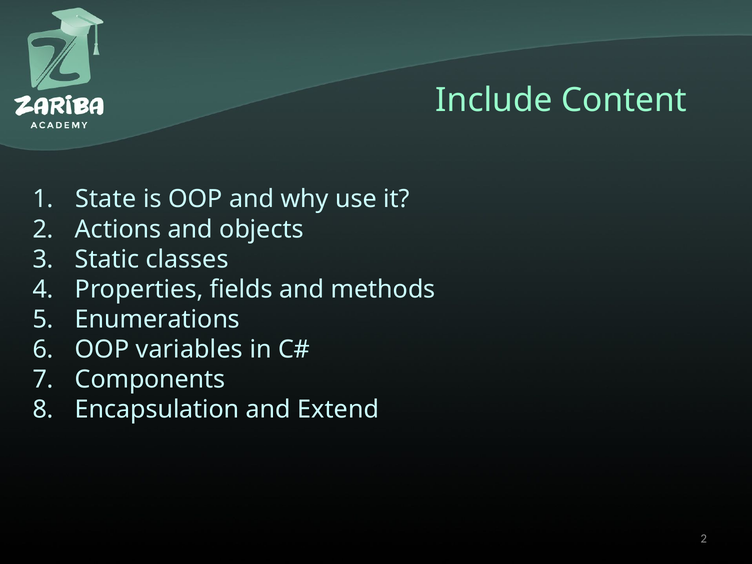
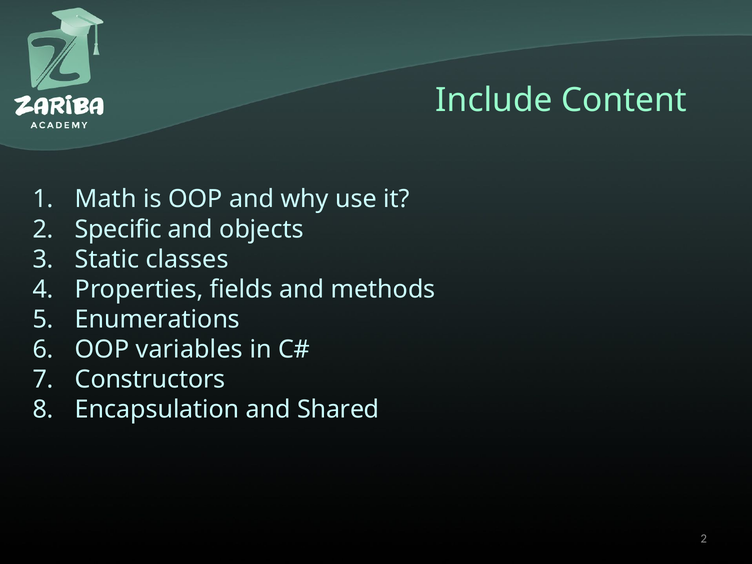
State: State -> Math
Actions: Actions -> Specific
Components: Components -> Constructors
Extend: Extend -> Shared
